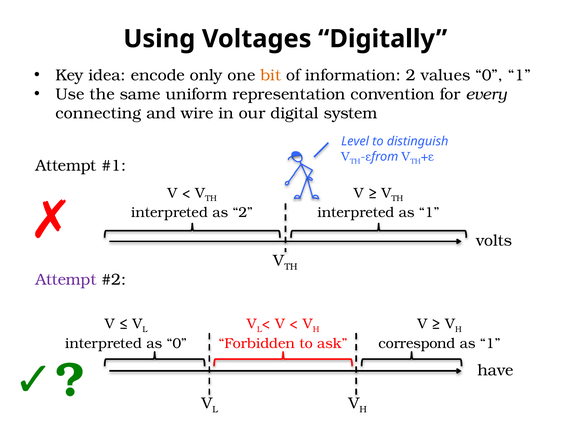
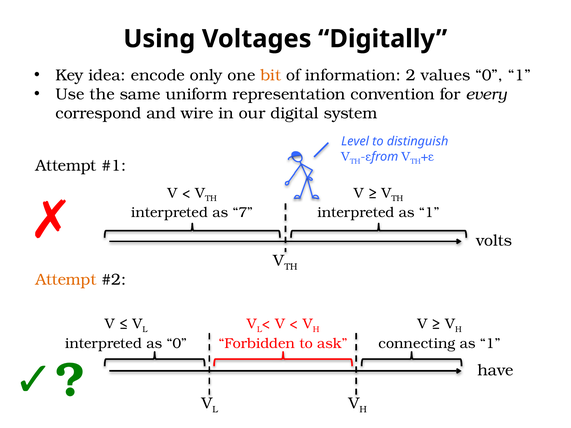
connecting: connecting -> correspond
as 2: 2 -> 7
Attempt at (66, 280) colour: purple -> orange
correspond: correspond -> connecting
